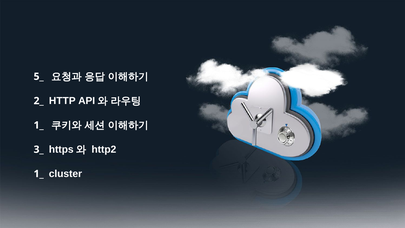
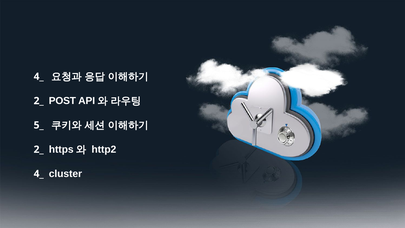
5_ at (39, 76): 5_ -> 4_
HTTP: HTTP -> POST
1_ at (39, 125): 1_ -> 5_
3_ at (39, 149): 3_ -> 2_
1_ at (39, 174): 1_ -> 4_
